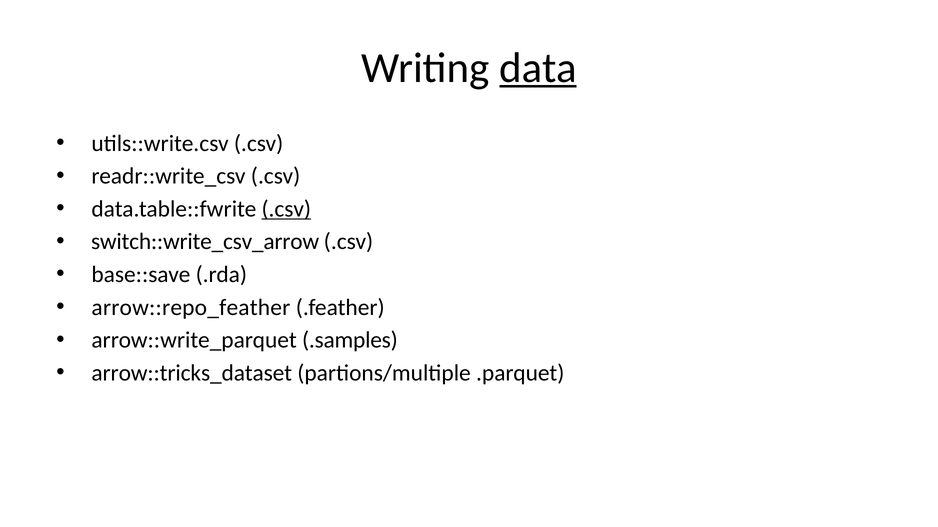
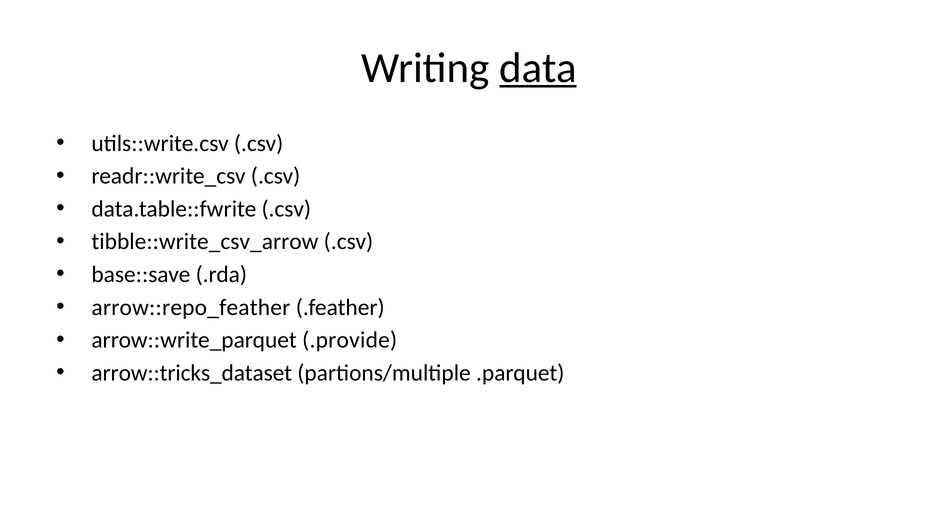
.csv at (286, 209) underline: present -> none
switch::write_csv_arrow: switch::write_csv_arrow -> tibble::write_csv_arrow
.samples: .samples -> .provide
